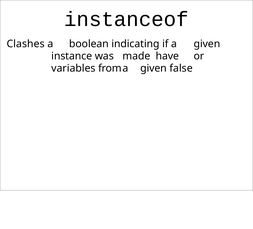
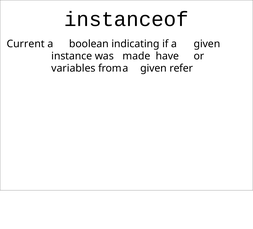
Clashes: Clashes -> Current
false: false -> refer
